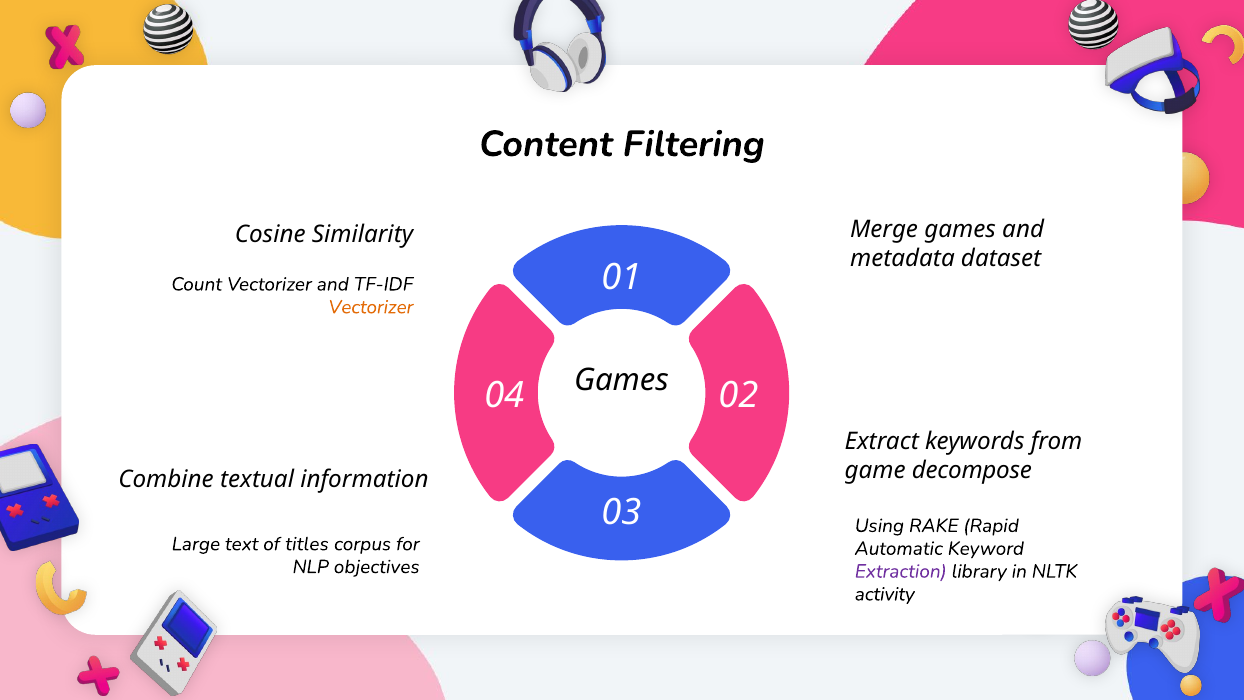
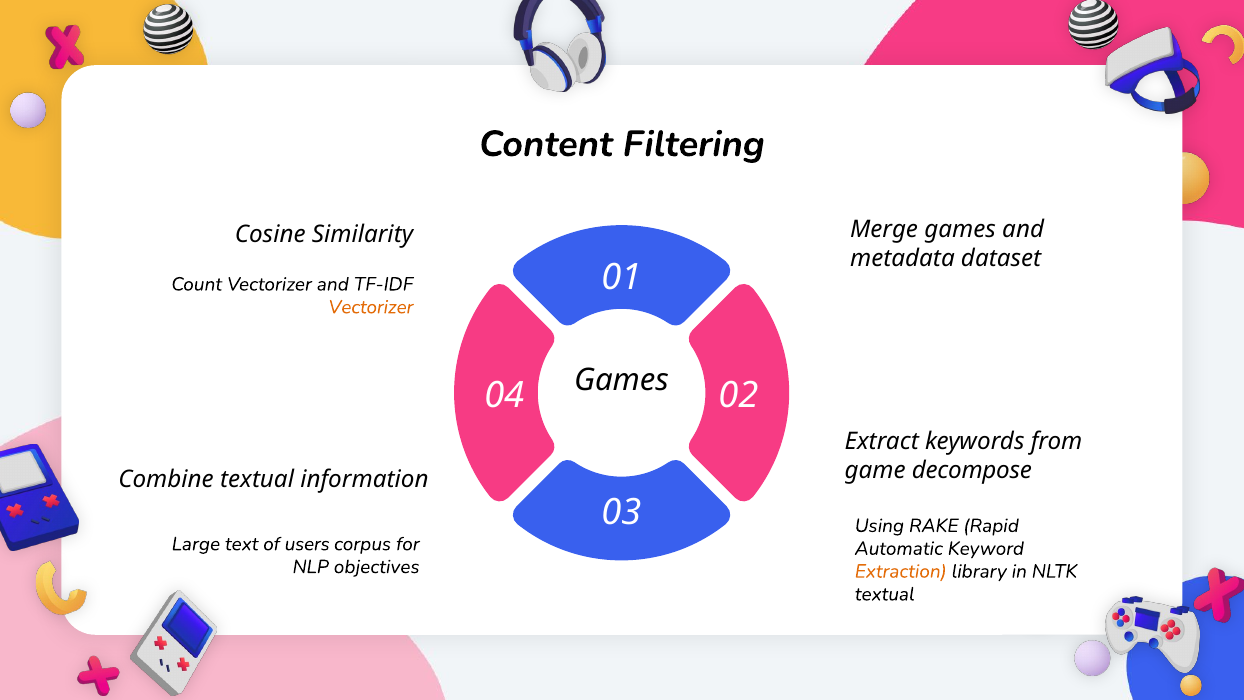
titles: titles -> users
Extraction colour: purple -> orange
activity at (885, 594): activity -> textual
